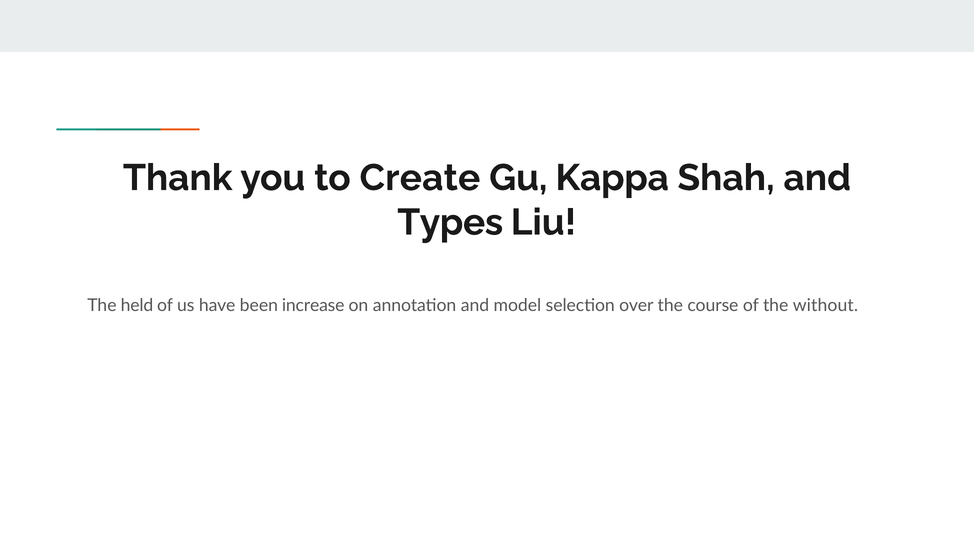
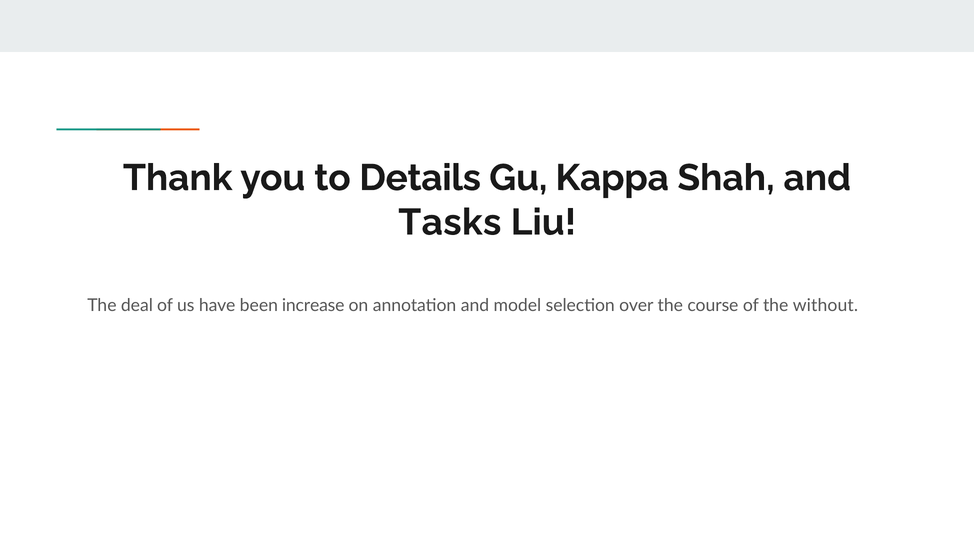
Create: Create -> Details
Types: Types -> Tasks
held: held -> deal
